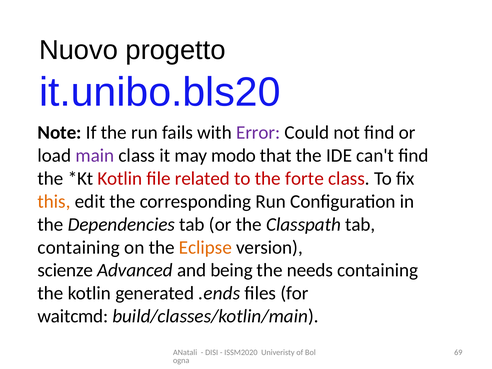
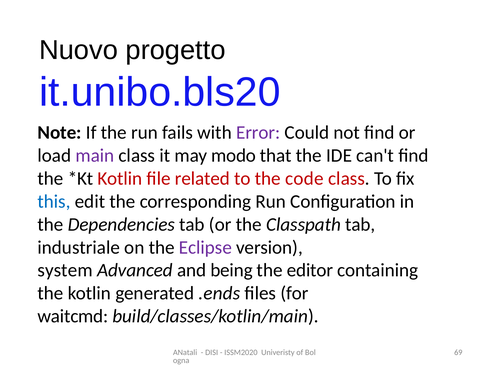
forte: forte -> code
this colour: orange -> blue
containing at (79, 247): containing -> industriale
Eclipse colour: orange -> purple
scienze: scienze -> system
needs: needs -> editor
